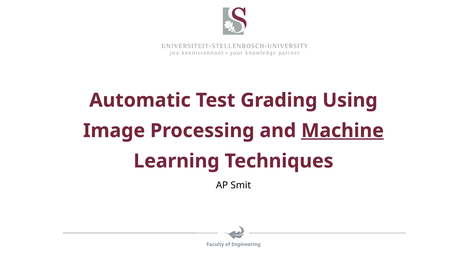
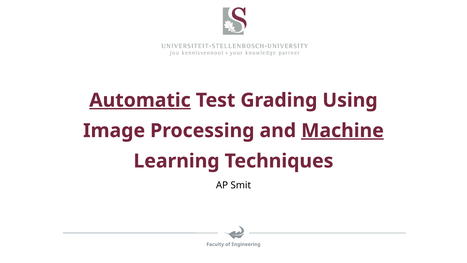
Automatic underline: none -> present
